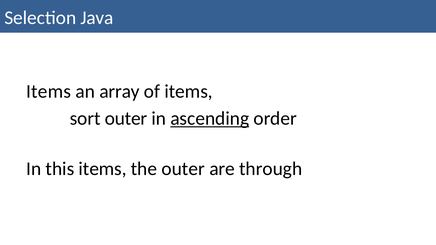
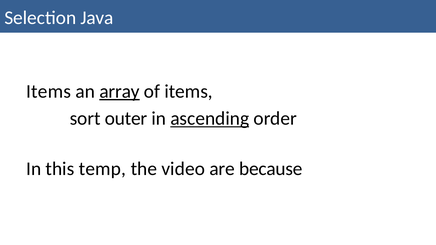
array underline: none -> present
this items: items -> temp
the outer: outer -> video
through: through -> because
